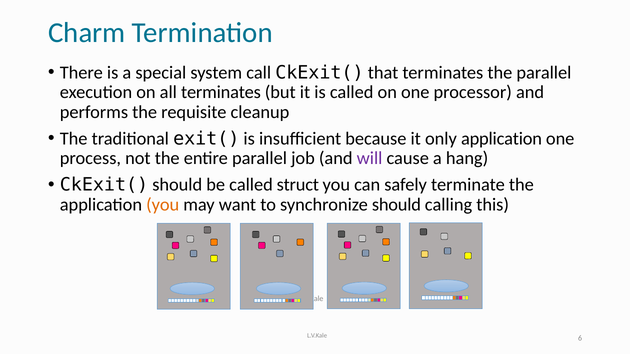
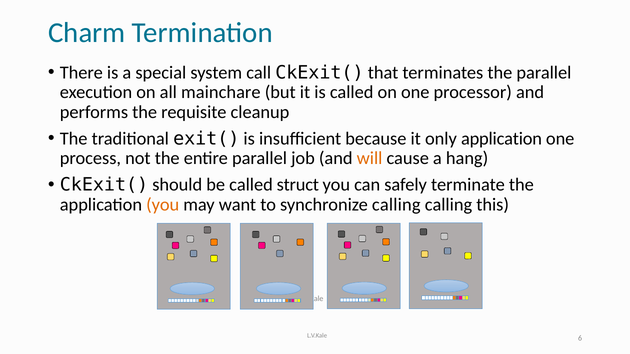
all terminates: terminates -> mainchare
will colour: purple -> orange
synchronize should: should -> calling
